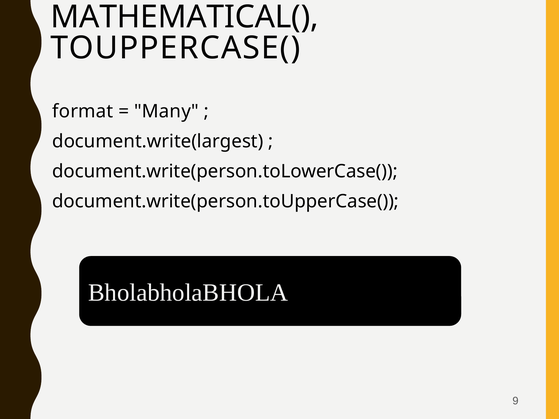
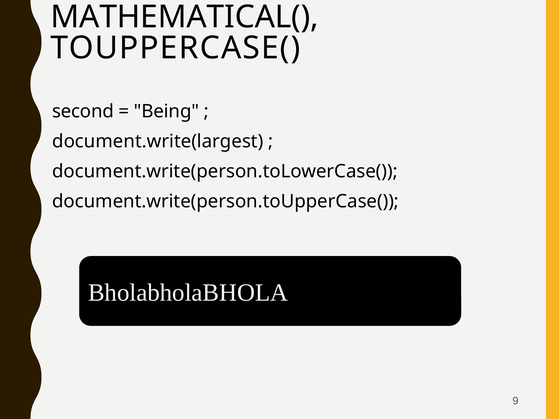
format: format -> second
Many: Many -> Being
